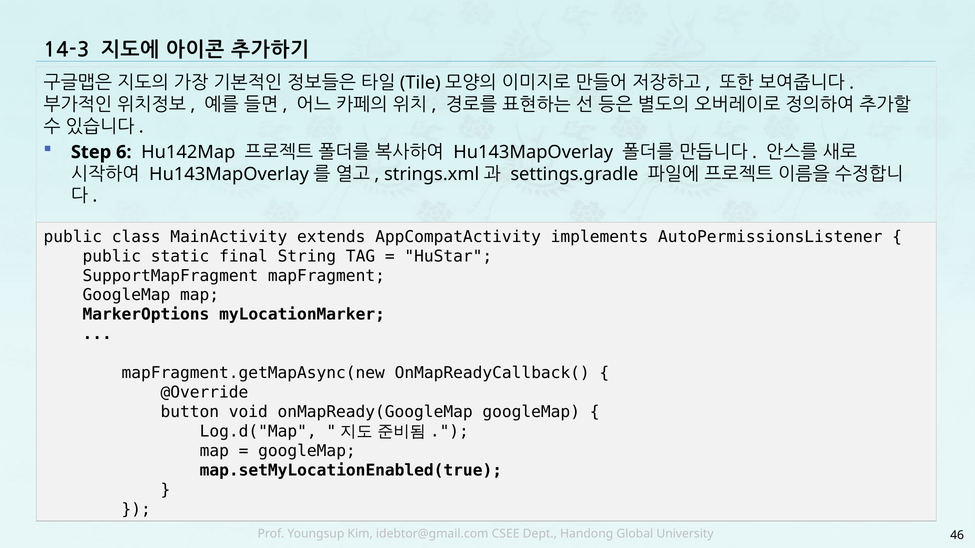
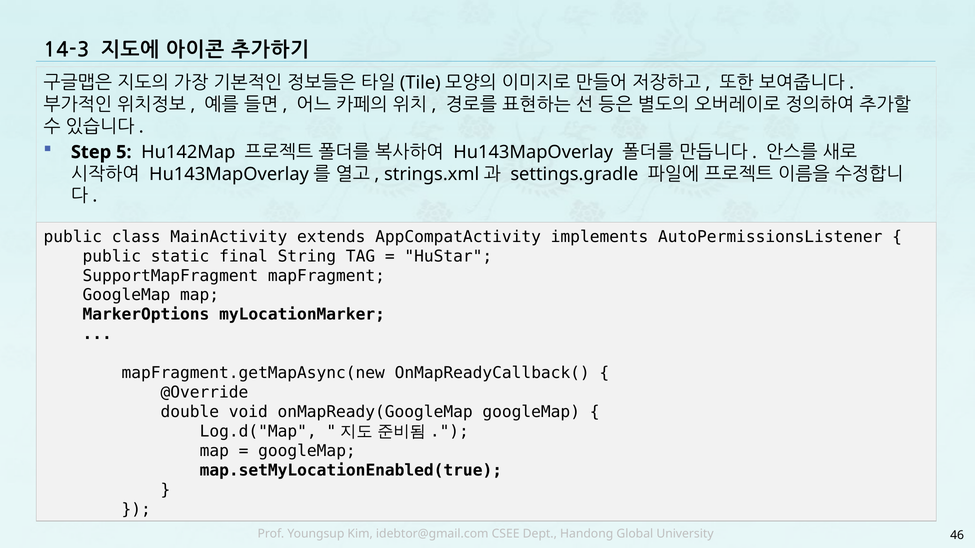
6: 6 -> 5
button: button -> double
